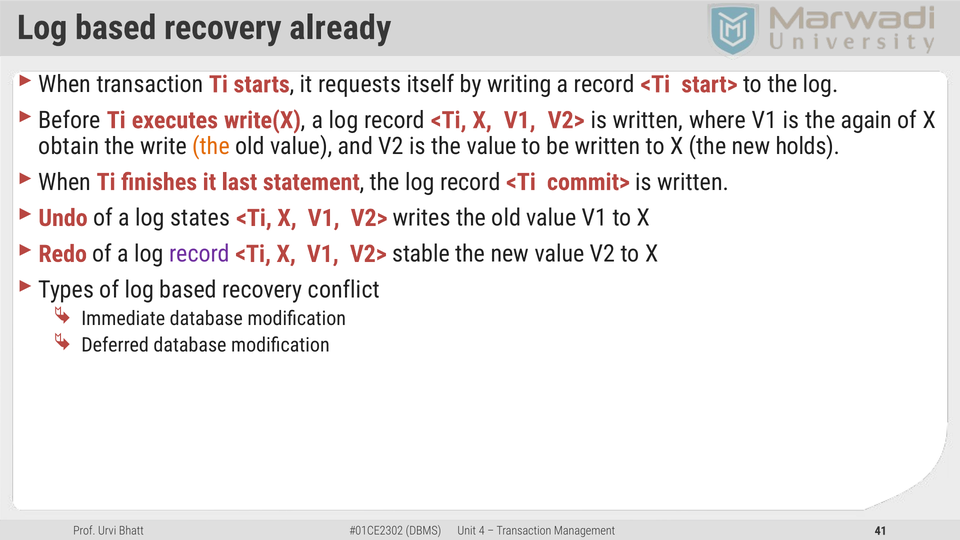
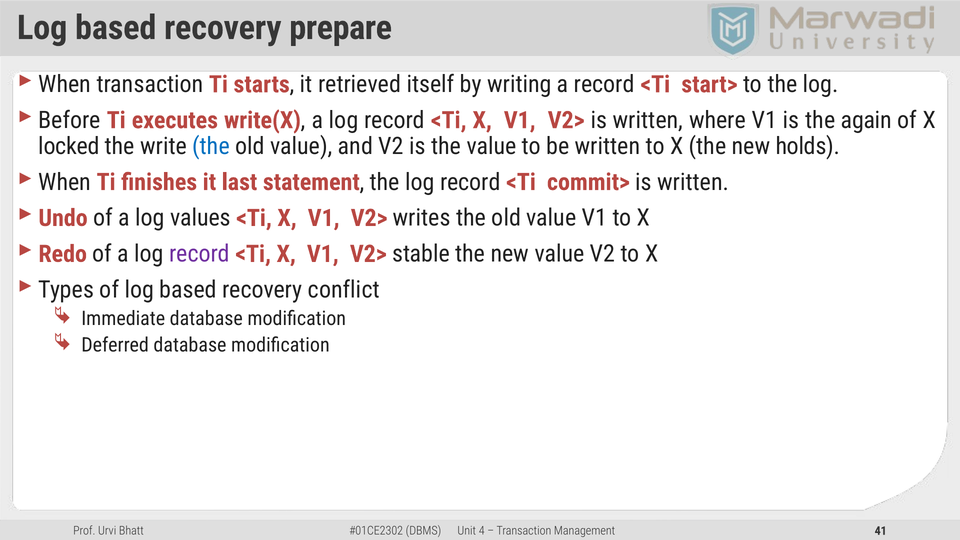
already: already -> prepare
requests: requests -> retrieved
obtain: obtain -> locked
the at (211, 146) colour: orange -> blue
states: states -> values
